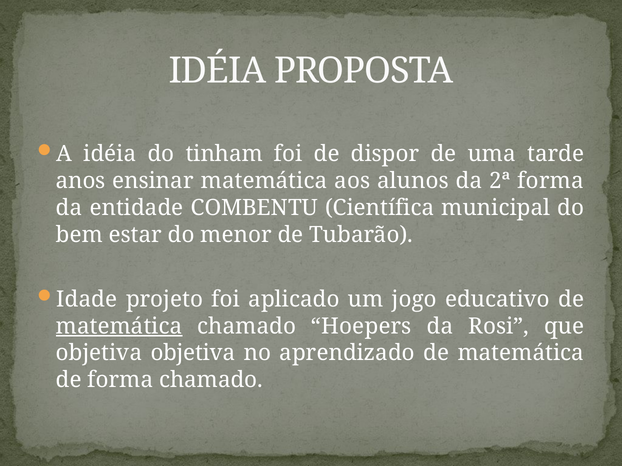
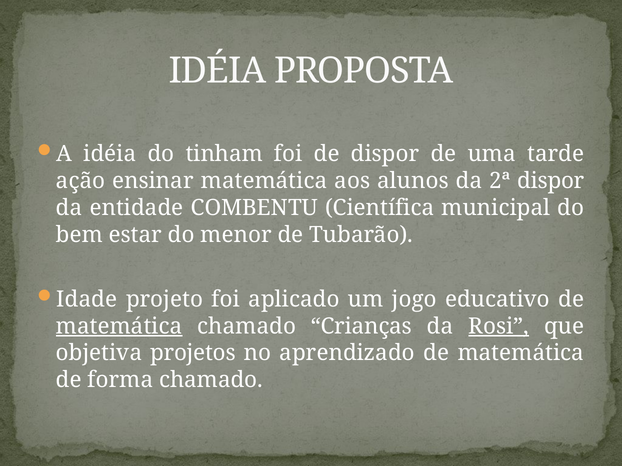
anos: anos -> ação
2ª forma: forma -> dispor
Hoepers: Hoepers -> Crianças
Rosi underline: none -> present
objetiva objetiva: objetiva -> projetos
